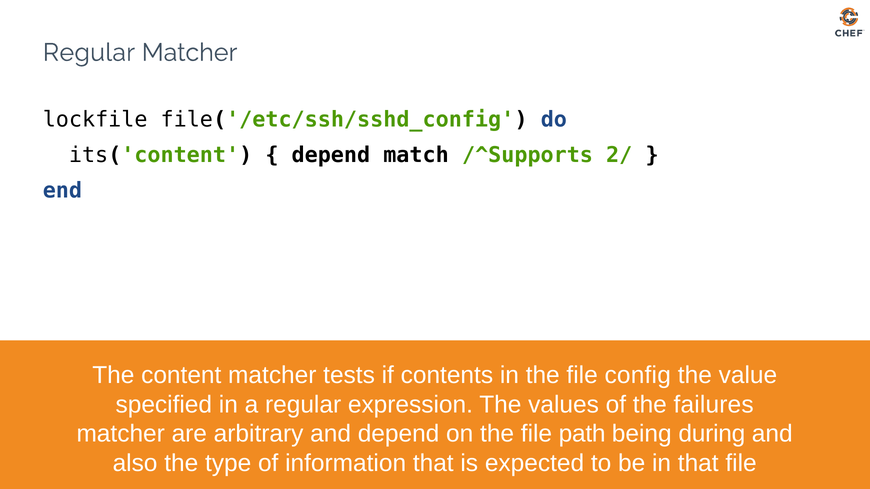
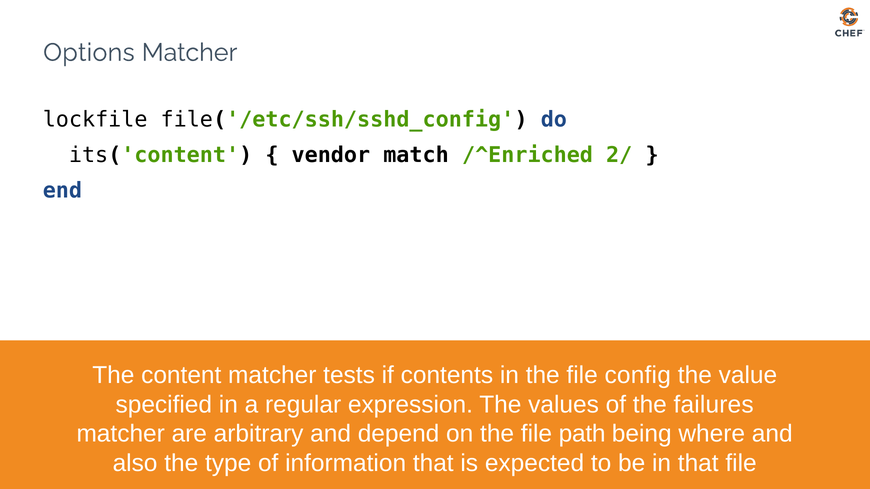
Regular at (89, 53): Regular -> Options
depend at (331, 155): depend -> vendor
/^Supports: /^Supports -> /^Enriched
during: during -> where
